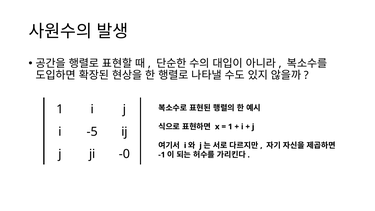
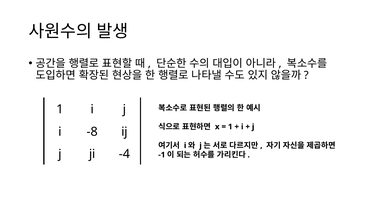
-5: -5 -> -8
-0: -0 -> -4
